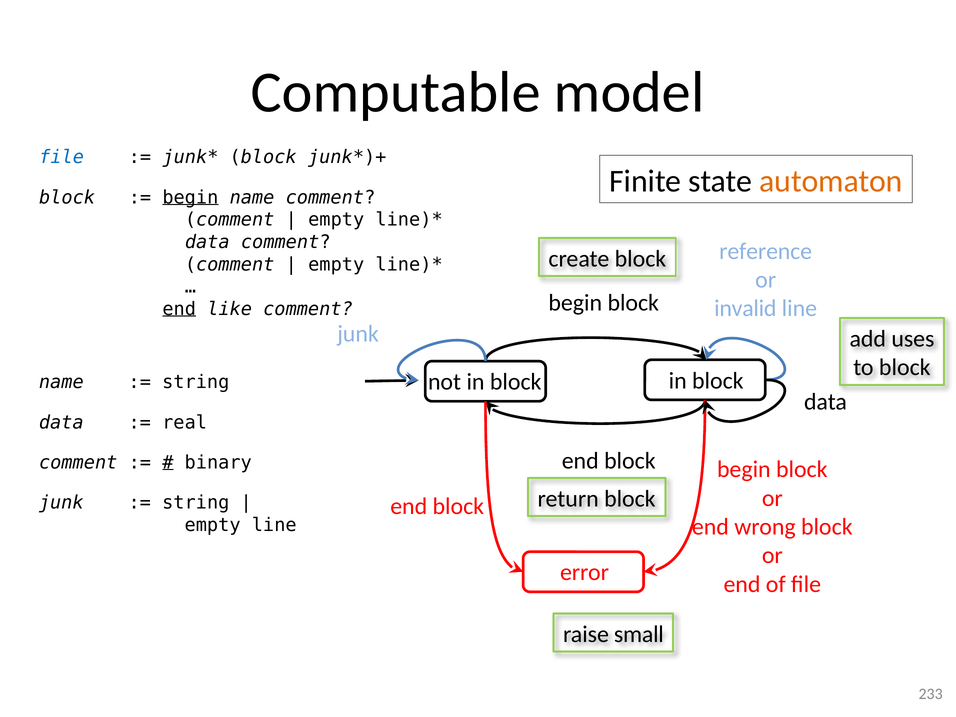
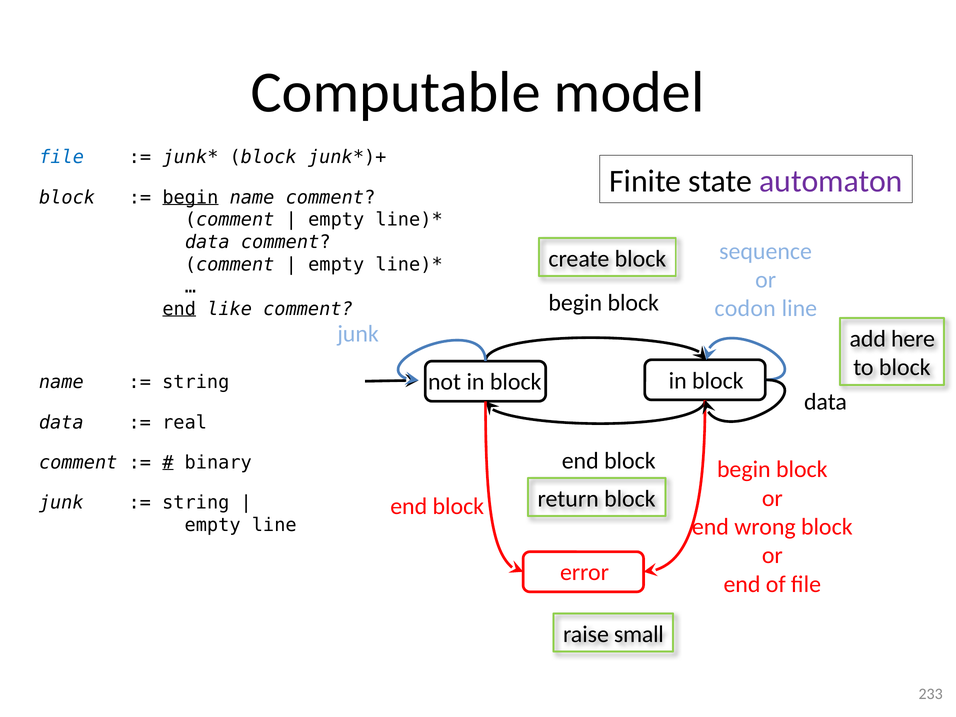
automaton colour: orange -> purple
reference: reference -> sequence
invalid: invalid -> codon
uses: uses -> here
